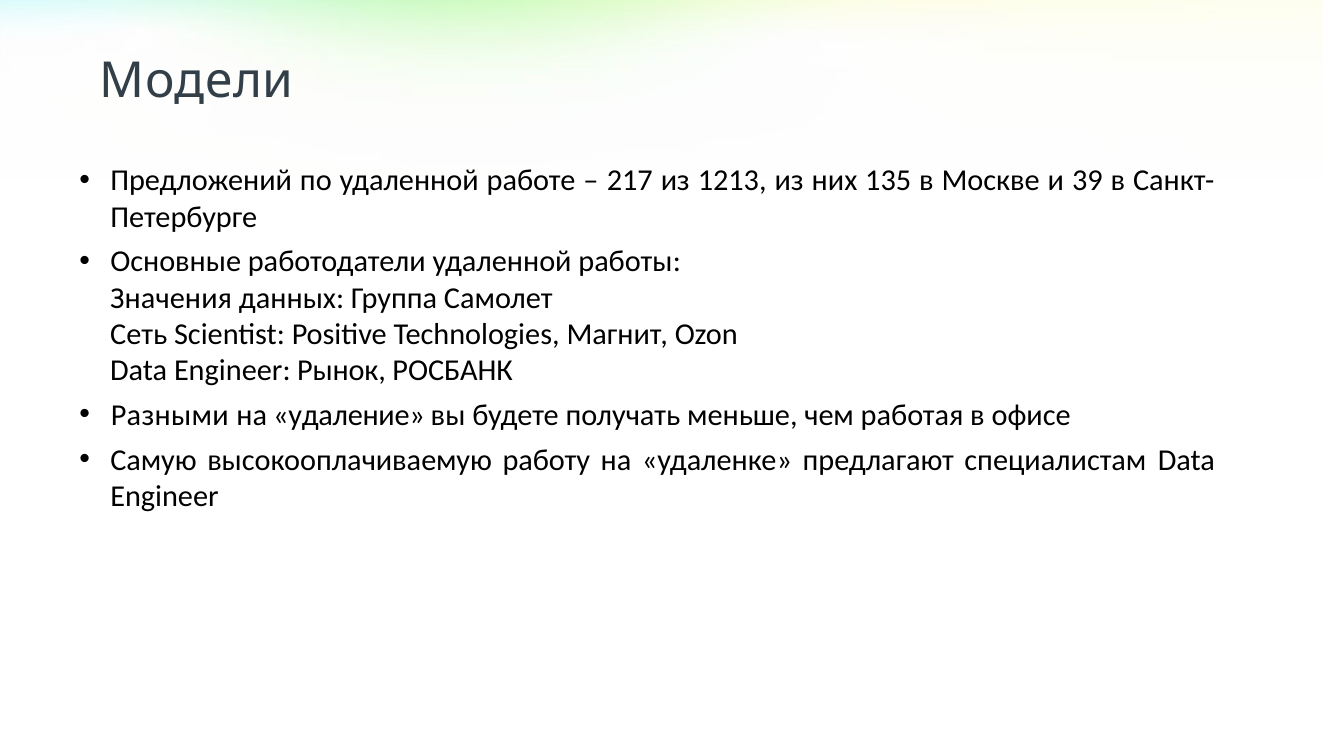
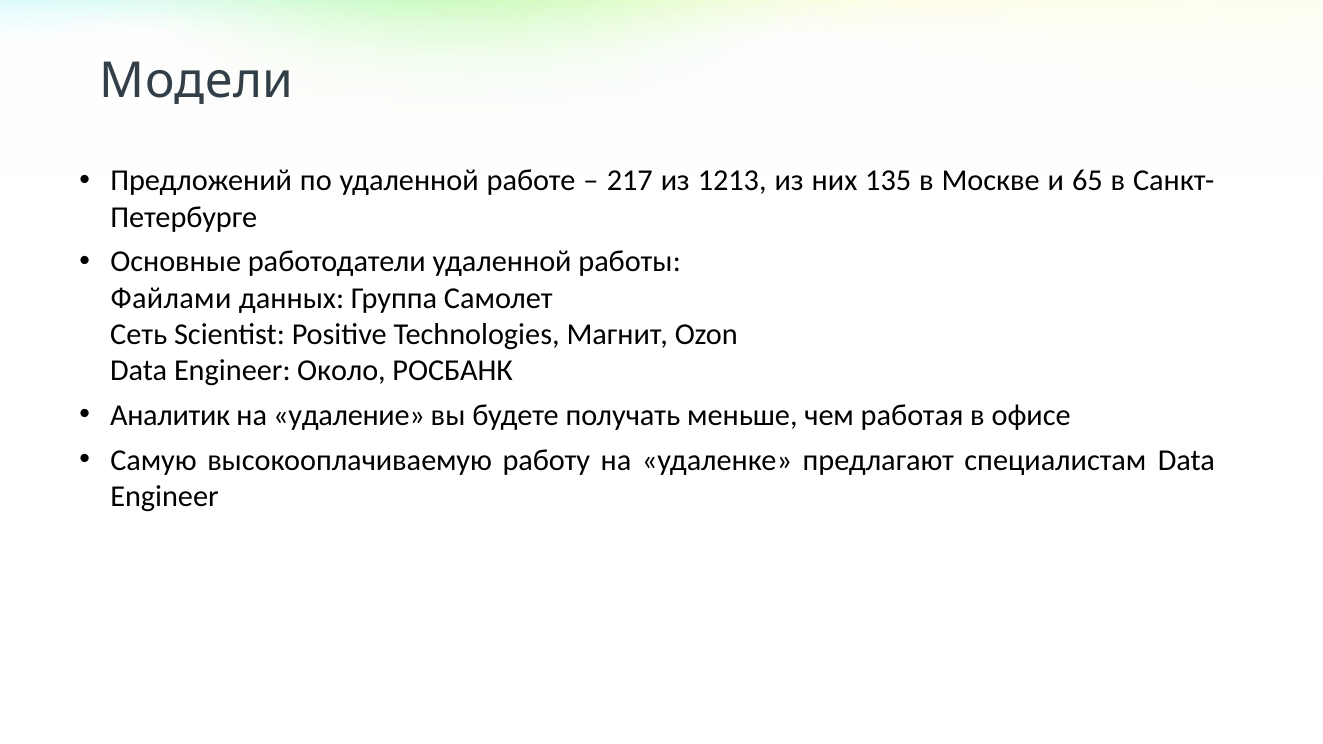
39: 39 -> 65
Значения: Значения -> Файлами
Рынок: Рынок -> Около
Разными: Разными -> Аналитик
